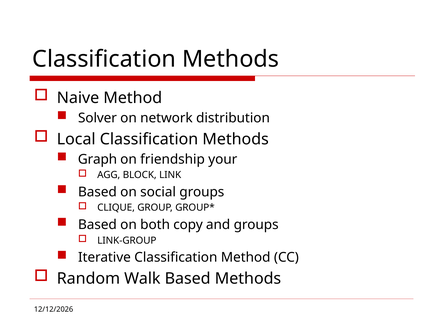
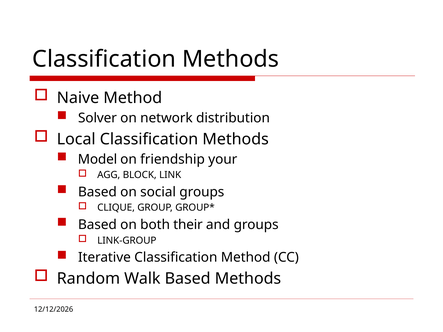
Graph: Graph -> Model
copy: copy -> their
